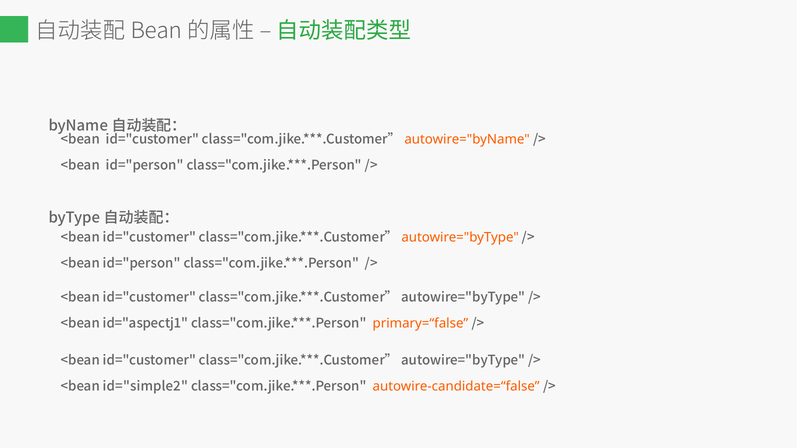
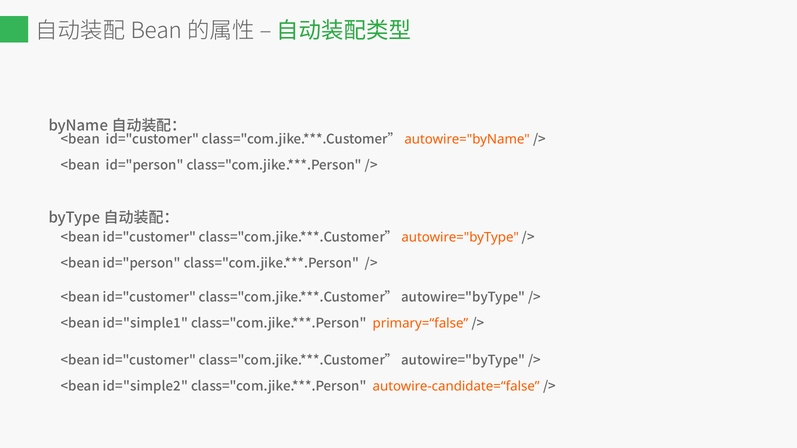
id="aspectj1: id="aspectj1 -> id="simple1
